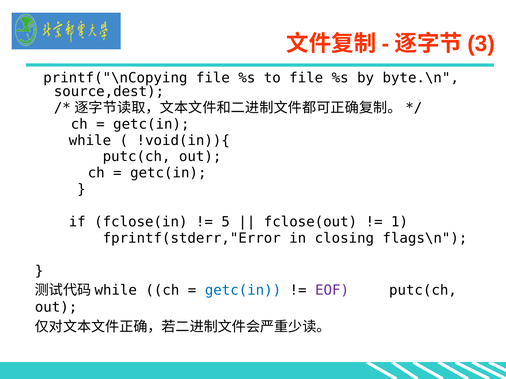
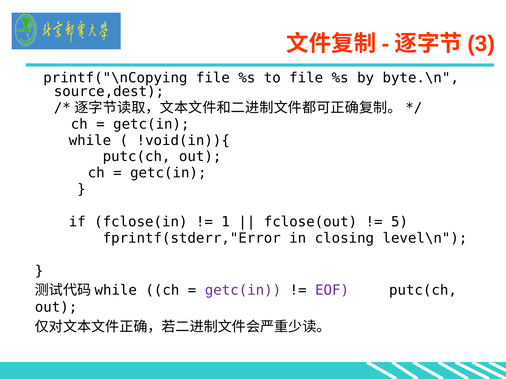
5: 5 -> 1
1: 1 -> 5
flags\n: flags\n -> level\n
getc(in at (243, 291) colour: blue -> purple
